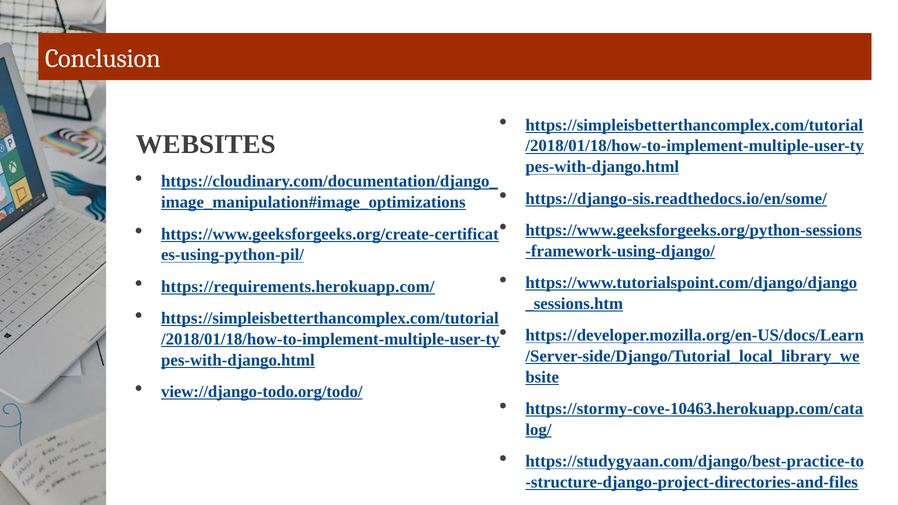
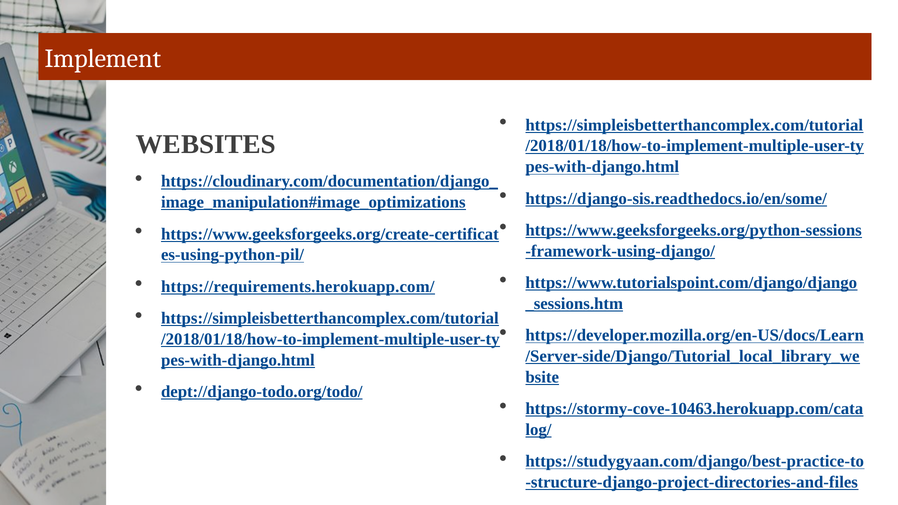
Conclusion: Conclusion -> Implement
view://django-todo.org/todo/: view://django-todo.org/todo/ -> dept://django-todo.org/todo/
